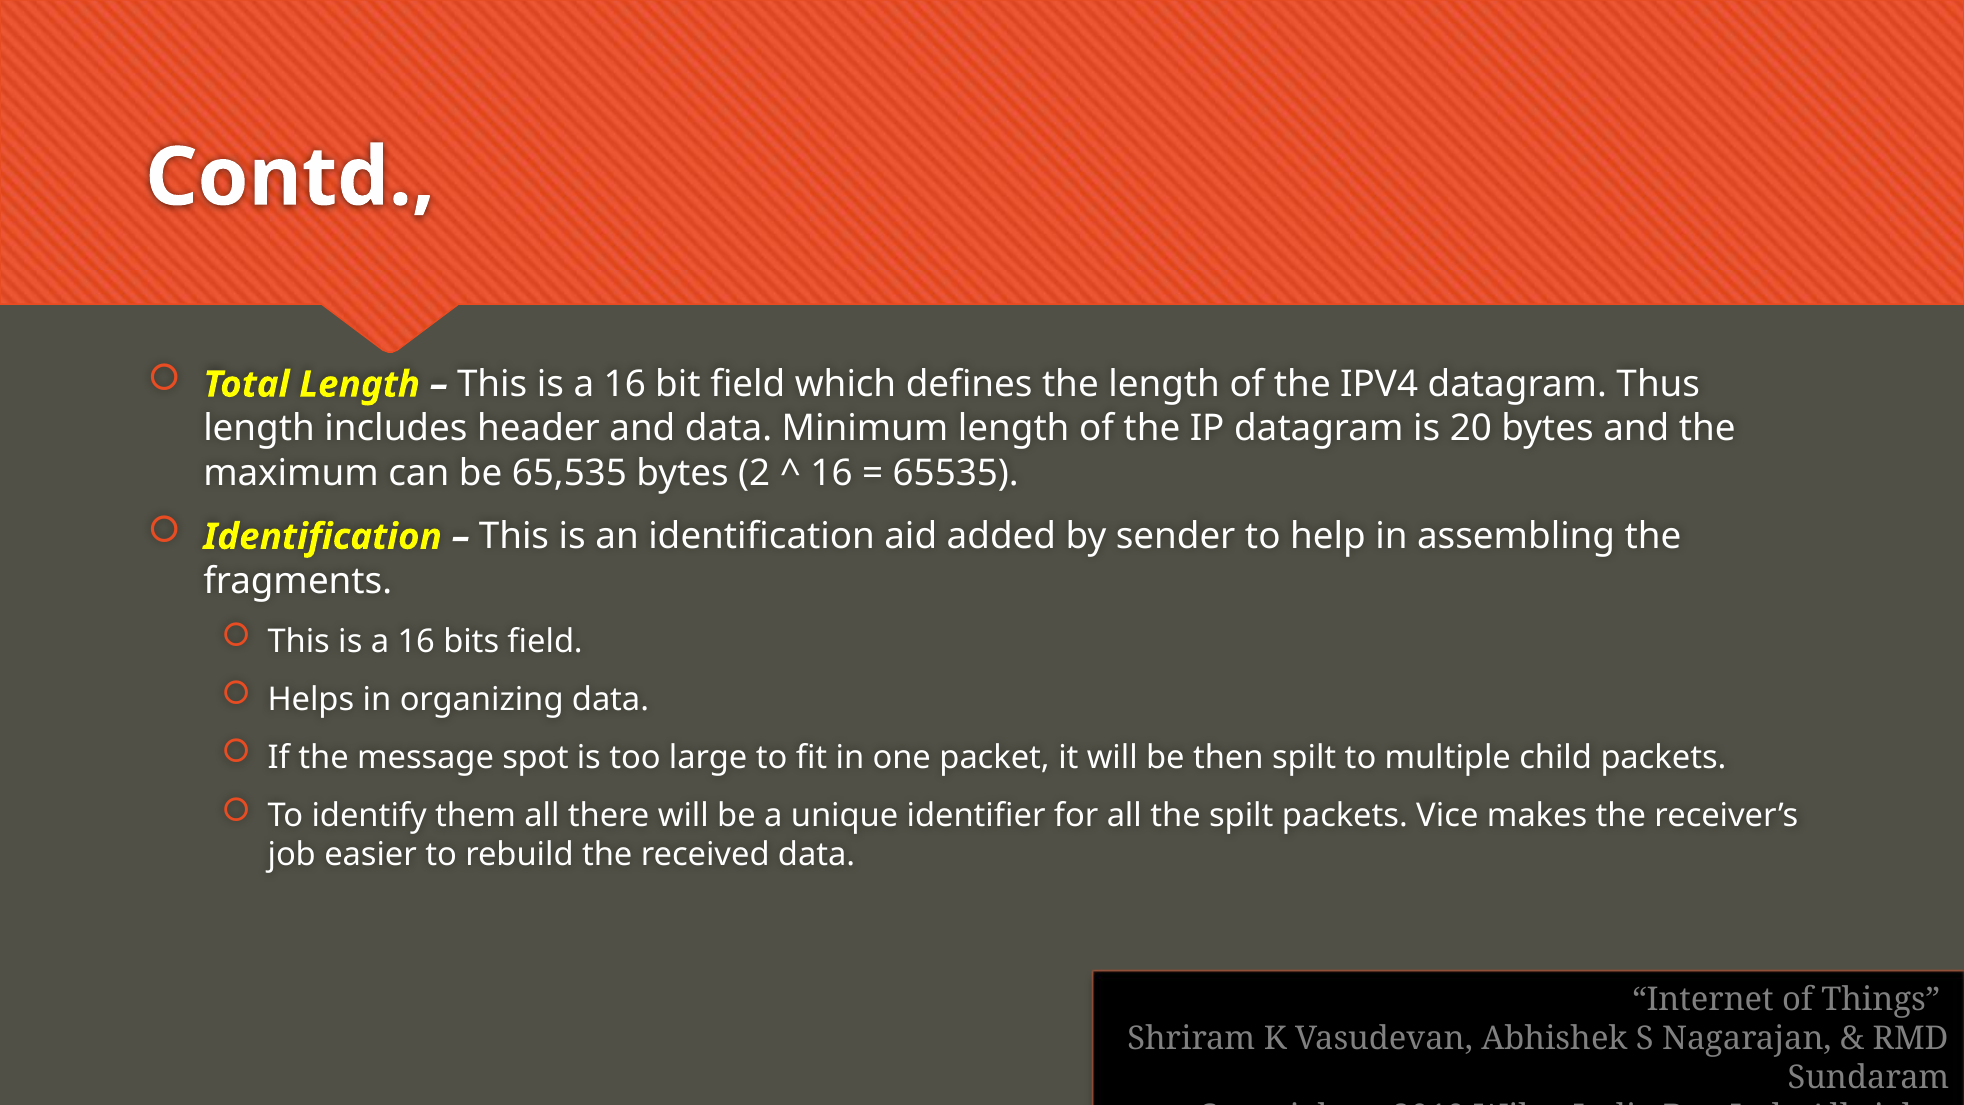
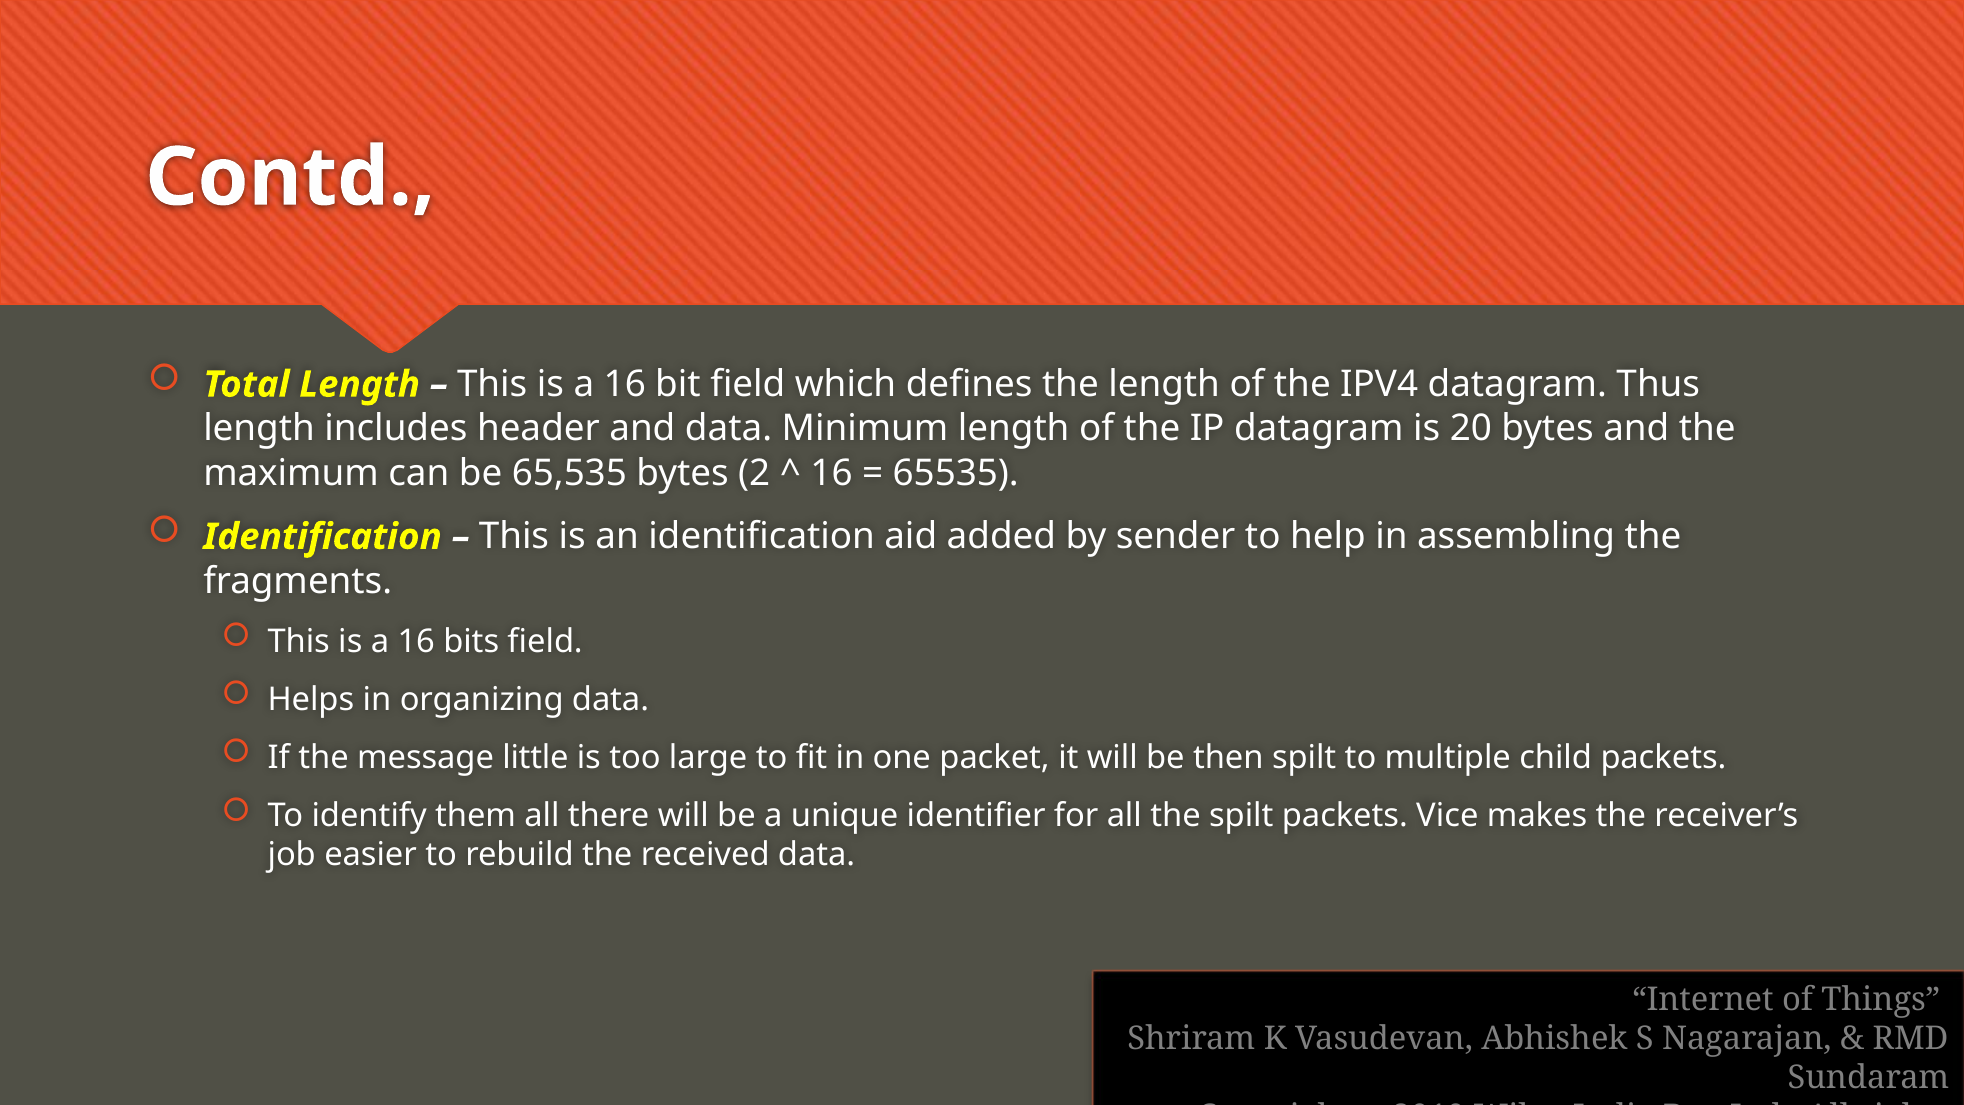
spot: spot -> little
